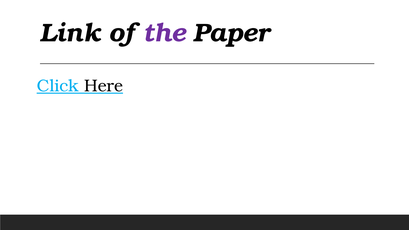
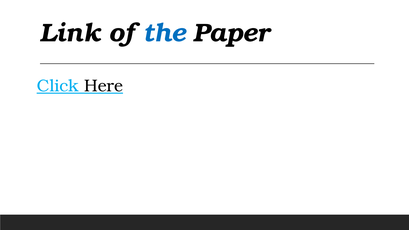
the colour: purple -> blue
